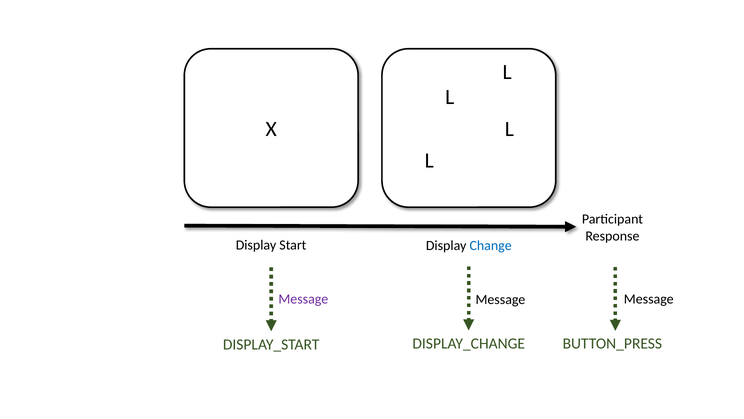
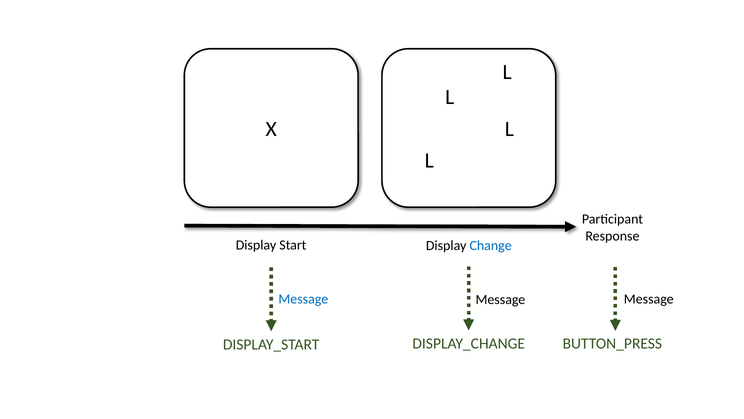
Message at (303, 299) colour: purple -> blue
